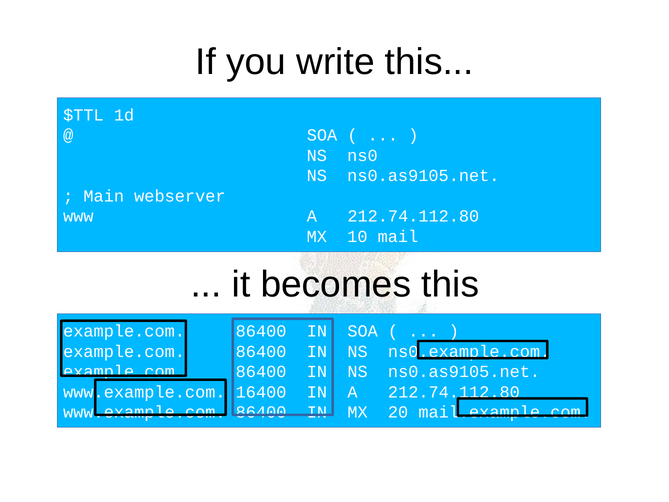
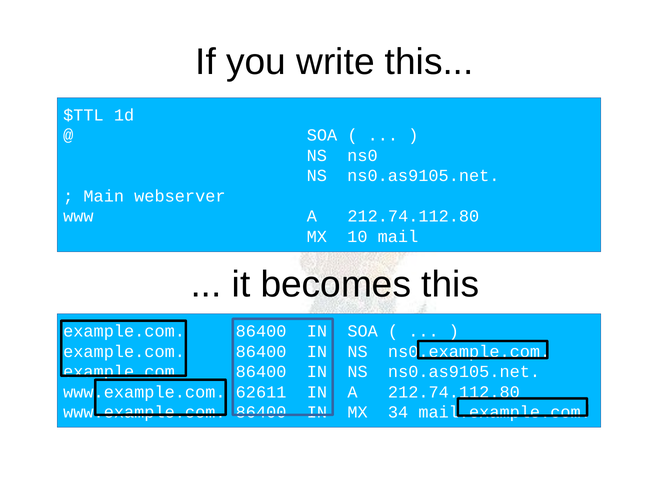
16400: 16400 -> 62611
20: 20 -> 34
